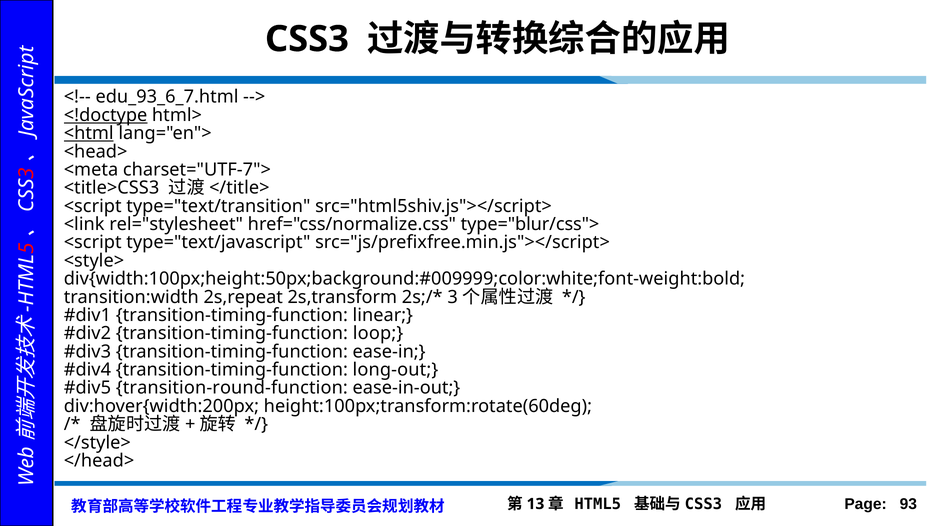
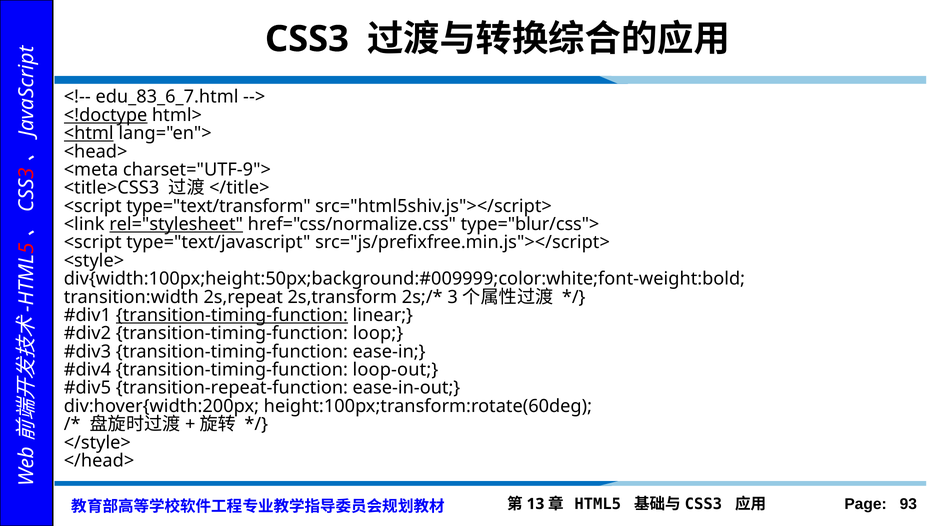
edu_93_6_7.html: edu_93_6_7.html -> edu_83_6_7.html
charset="UTF-7">: charset="UTF-7"> -> charset="UTF-9">
type="text/transition: type="text/transition -> type="text/transform
rel="stylesheet underline: none -> present
transition-timing-function at (232, 315) underline: none -> present
long-out: long-out -> loop-out
transition-round-function: transition-round-function -> transition-repeat-function
